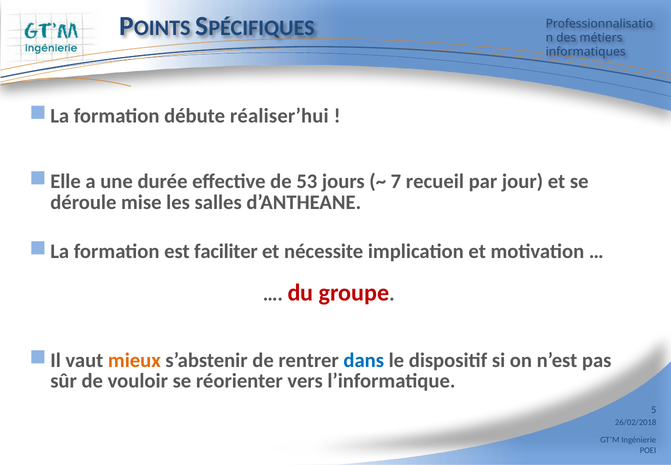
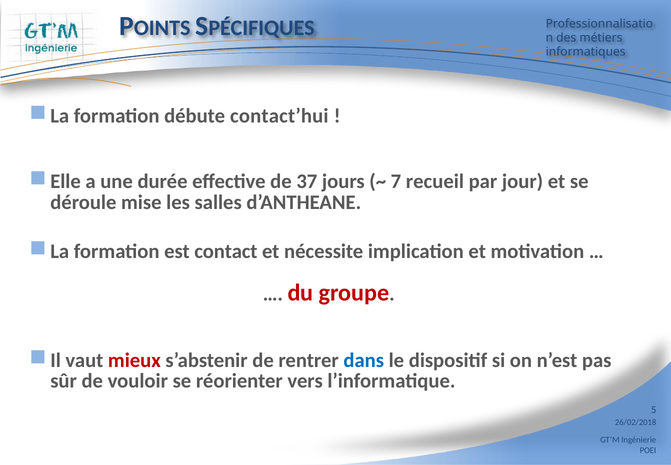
réaliser’hui: réaliser’hui -> contact’hui
53: 53 -> 37
faciliter: faciliter -> contact
mieux colour: orange -> red
